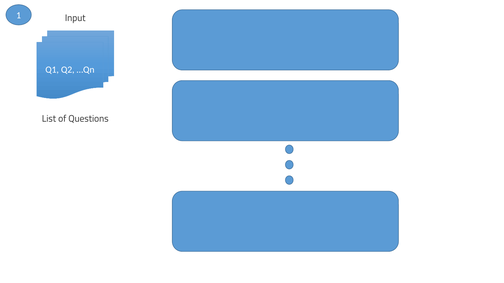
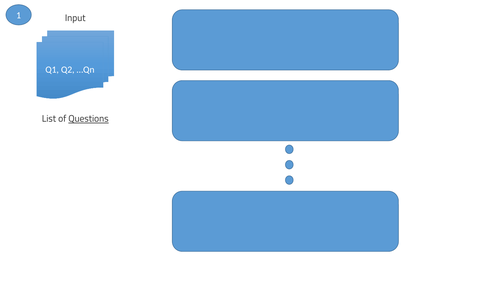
Questions underline: none -> present
